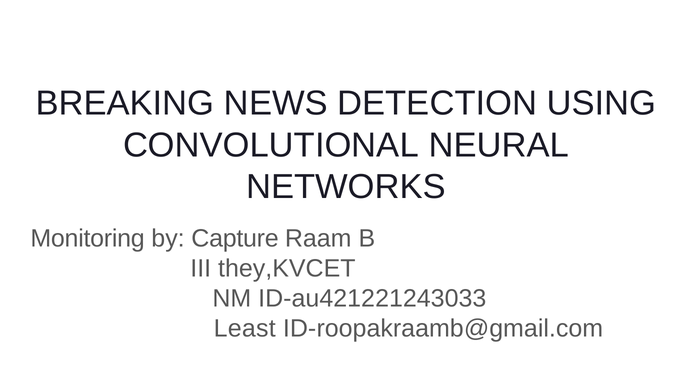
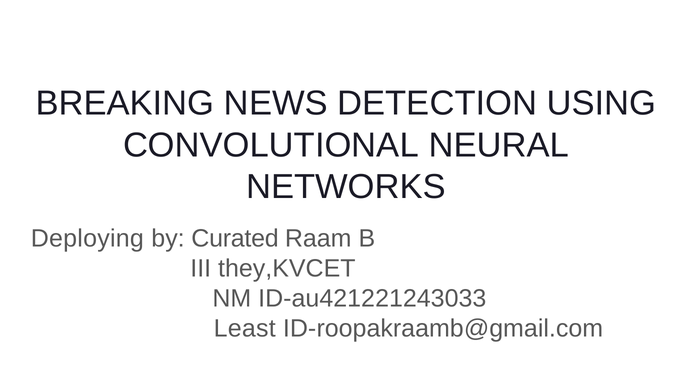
Monitoring: Monitoring -> Deploying
Capture: Capture -> Curated
